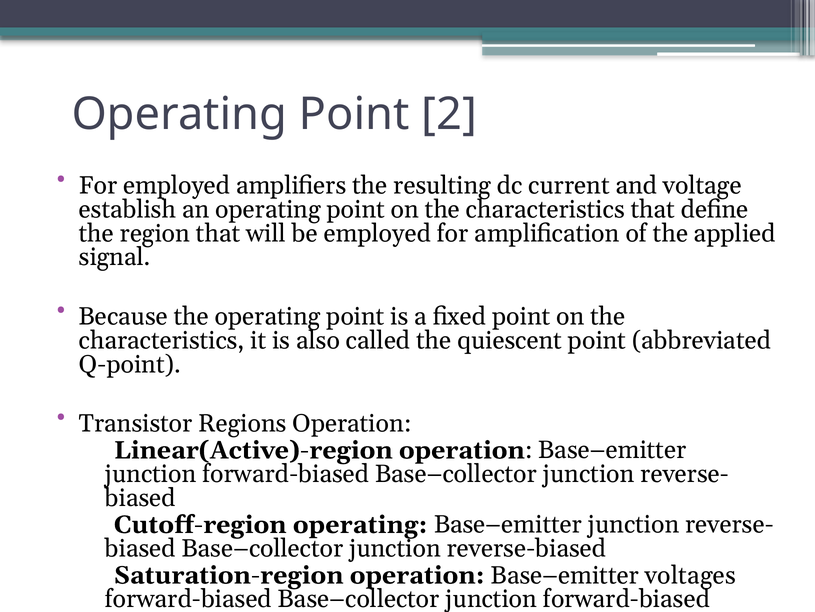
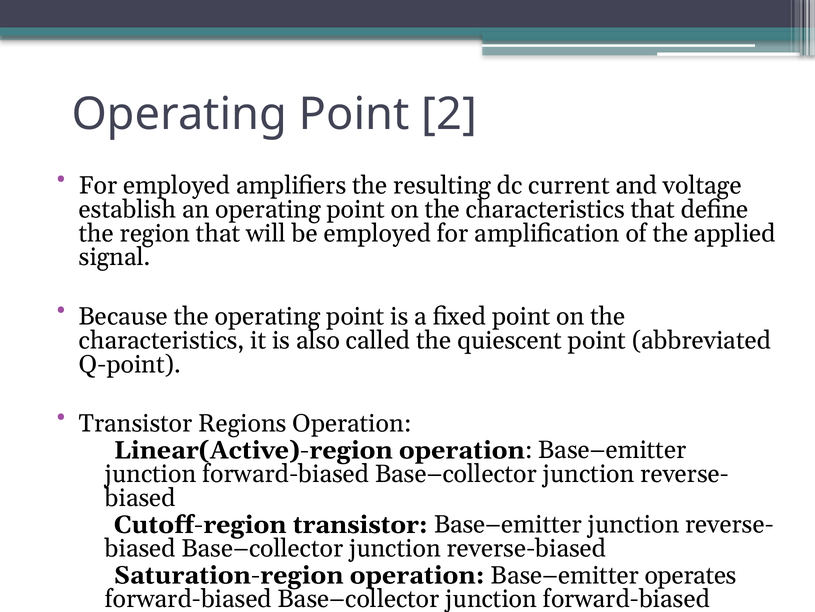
Cutoff-region operating: operating -> transistor
voltages: voltages -> operates
